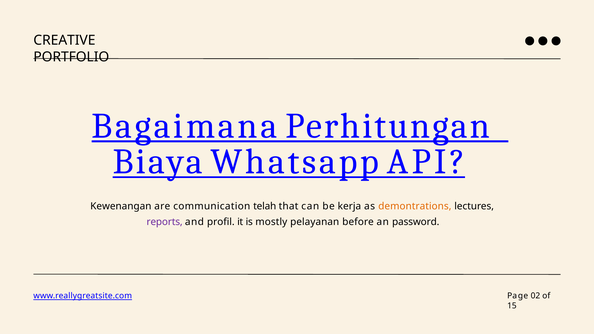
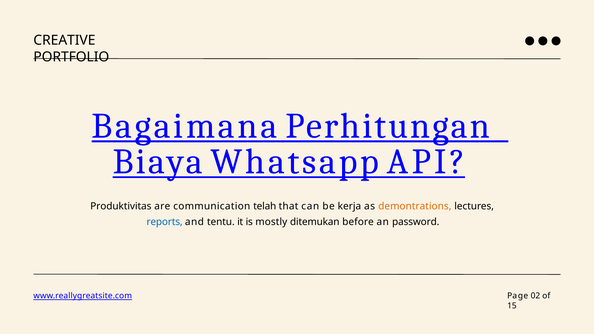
Kewenangan: Kewenangan -> Produktivitas
reports colour: purple -> blue
profil: profil -> tentu
pelayanan: pelayanan -> ditemukan
